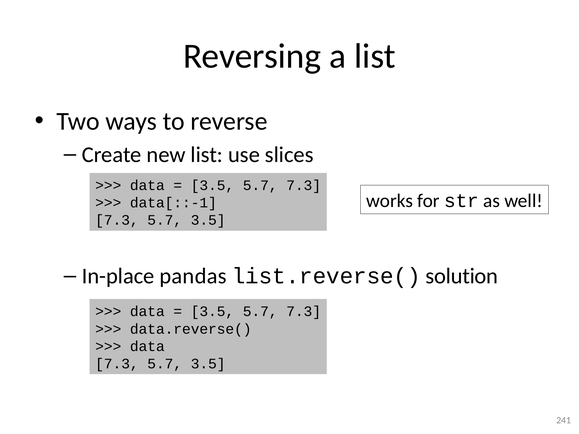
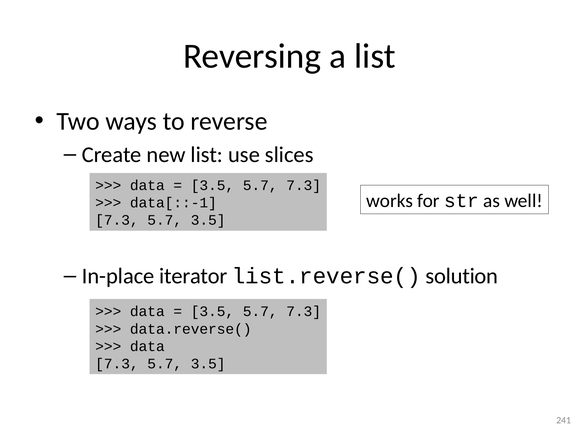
pandas: pandas -> iterator
